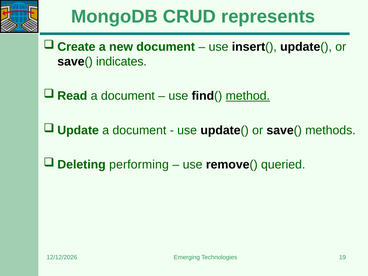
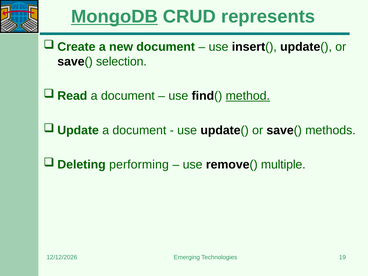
MongoDB underline: none -> present
indicates: indicates -> selection
queried: queried -> multiple
